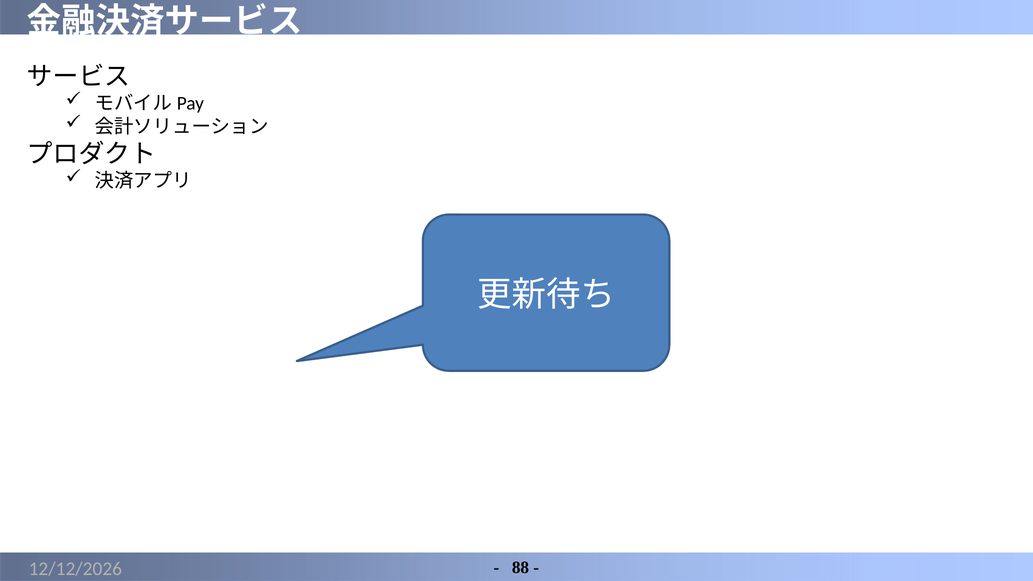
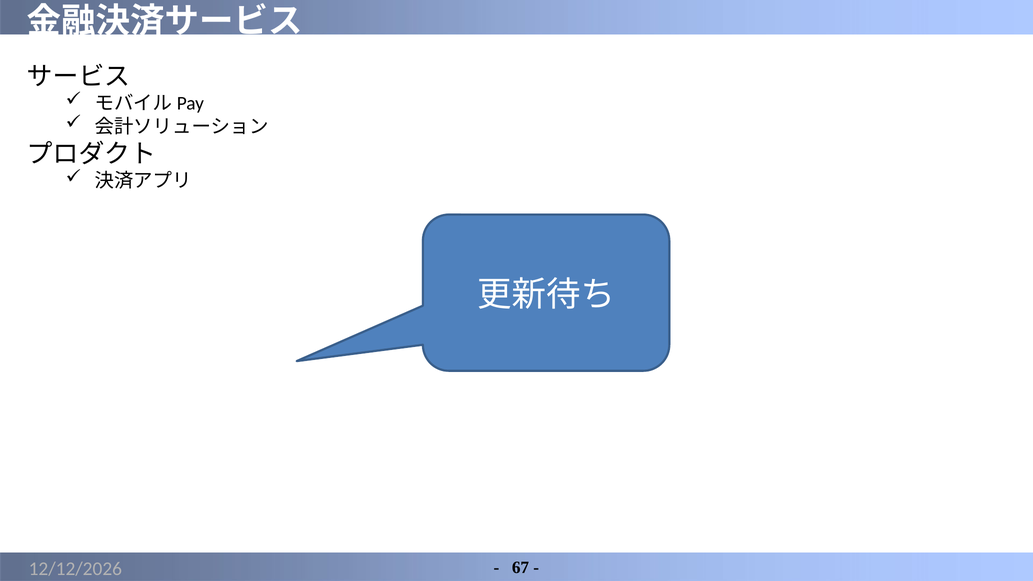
88: 88 -> 67
